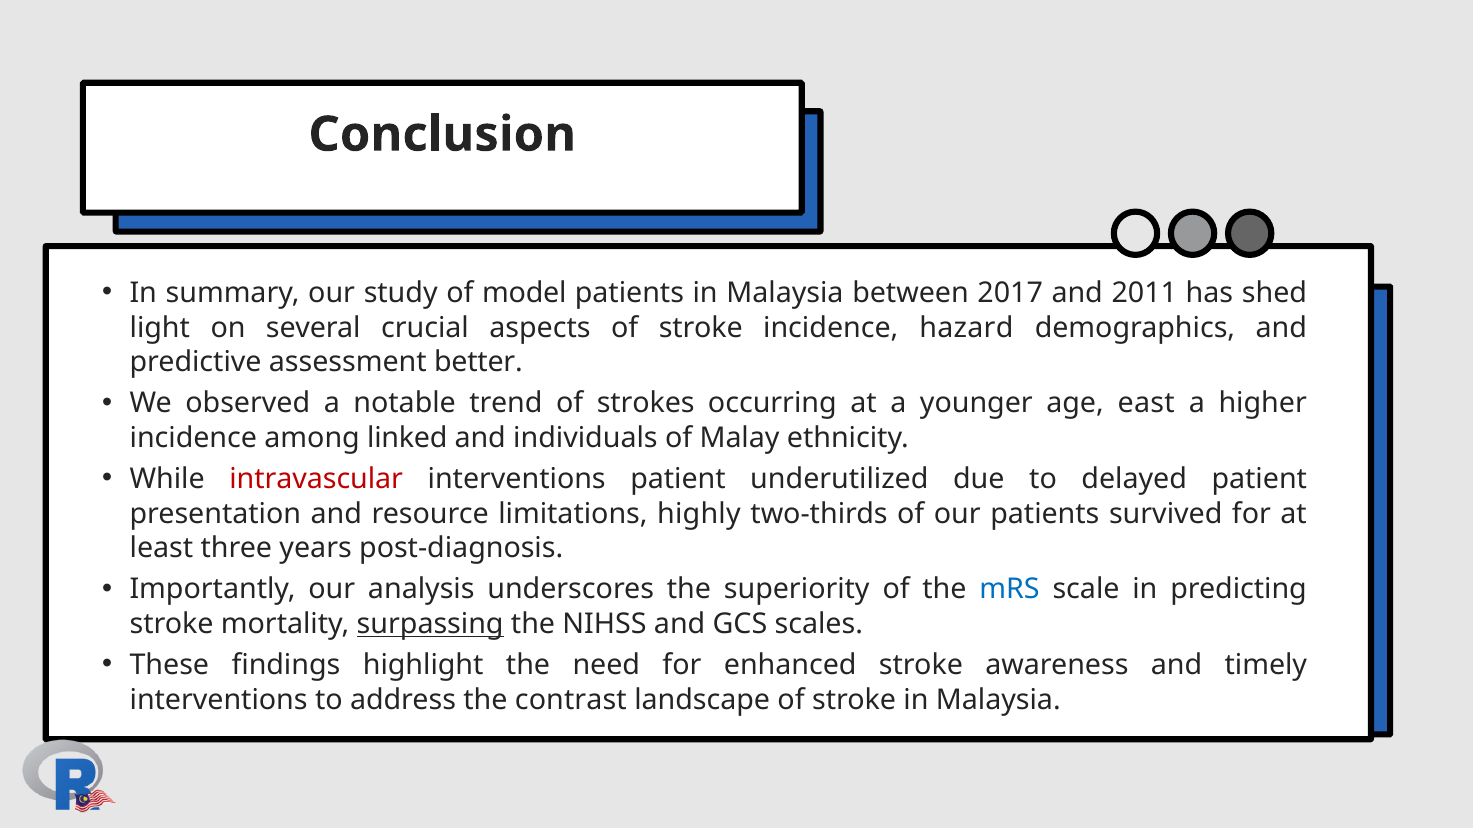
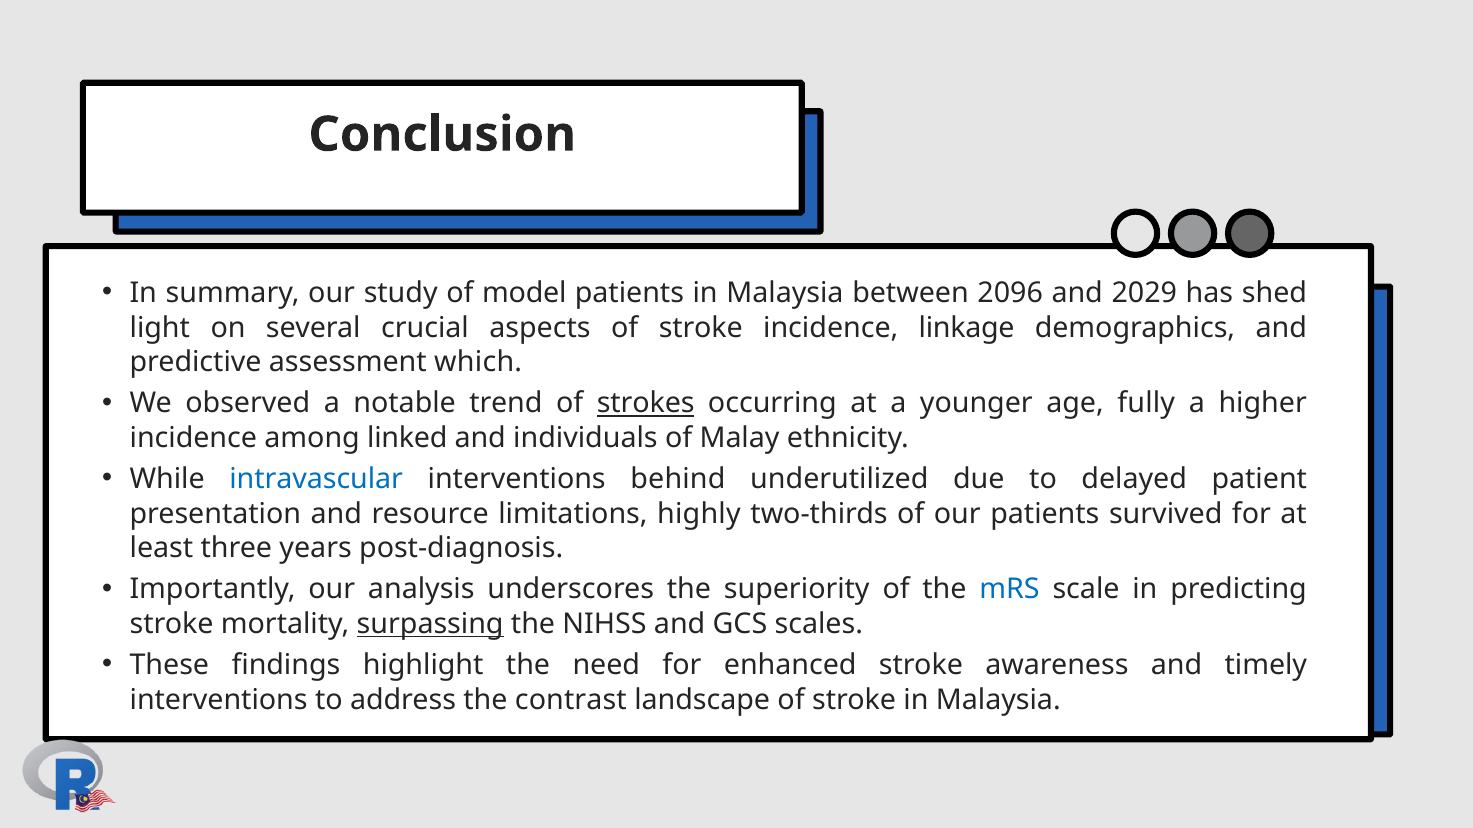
2017: 2017 -> 2096
2011: 2011 -> 2029
hazard: hazard -> linkage
better: better -> which
strokes underline: none -> present
east: east -> fully
intravascular colour: red -> blue
interventions patient: patient -> behind
